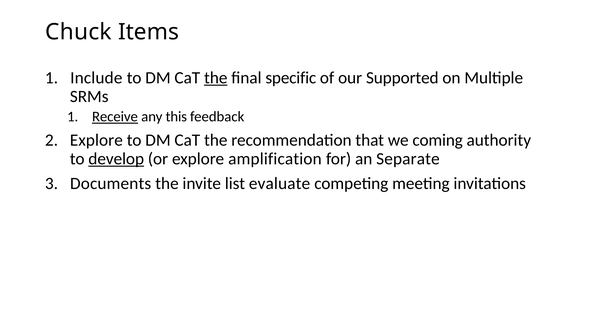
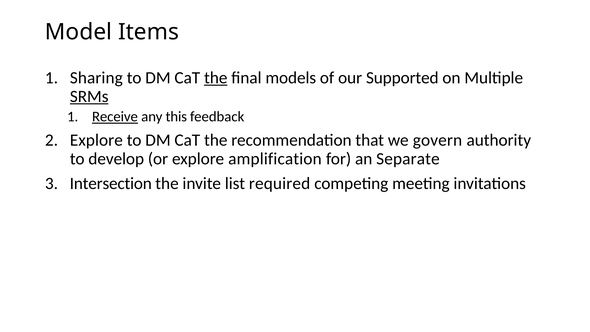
Chuck: Chuck -> Model
Include: Include -> Sharing
specific: specific -> models
SRMs underline: none -> present
coming: coming -> govern
develop underline: present -> none
Documents: Documents -> Intersection
evaluate: evaluate -> required
